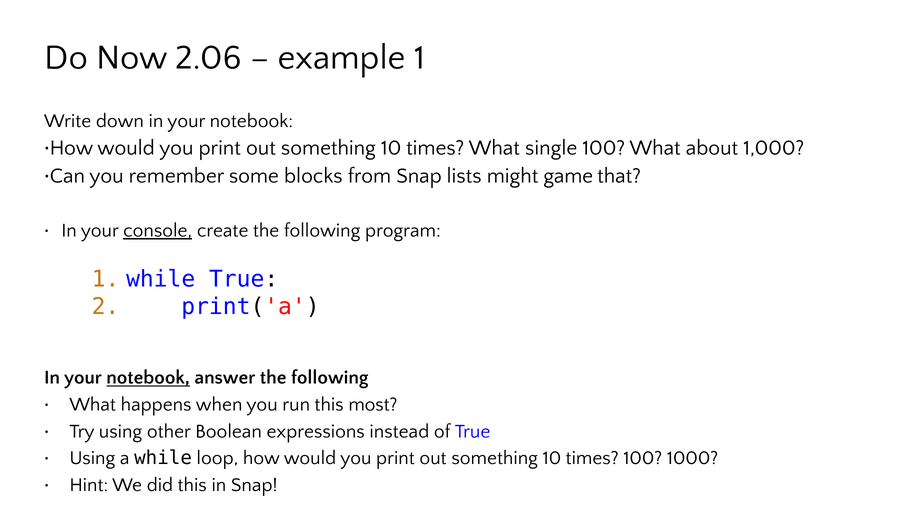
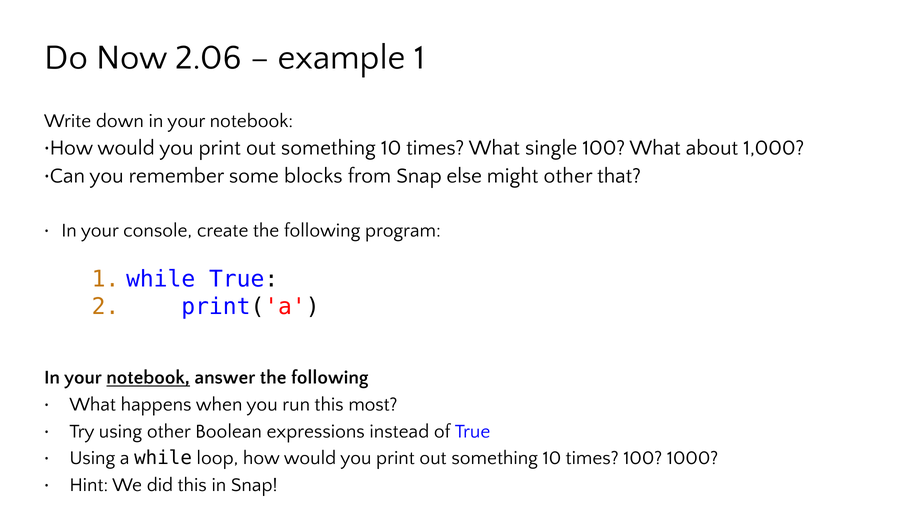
lists: lists -> else
might game: game -> other
console underline: present -> none
